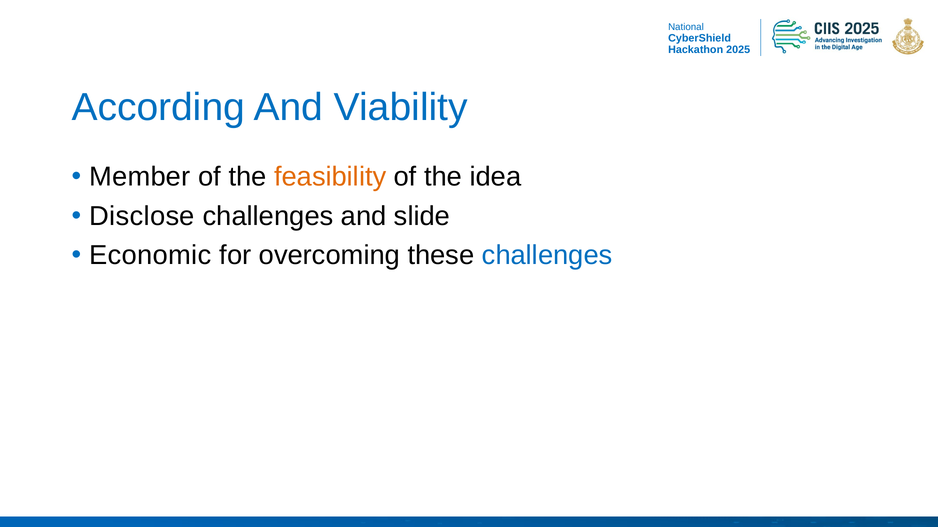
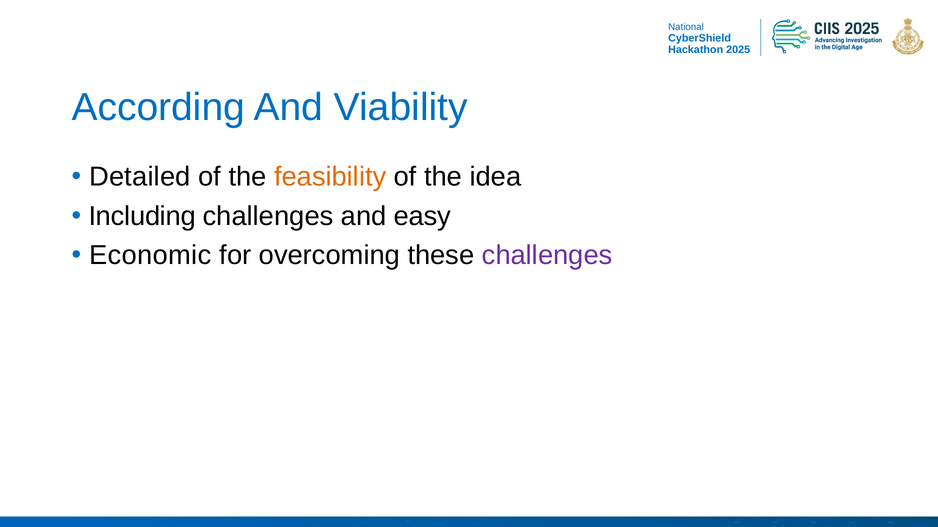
Member: Member -> Detailed
Disclose: Disclose -> Including
slide: slide -> easy
challenges at (547, 256) colour: blue -> purple
